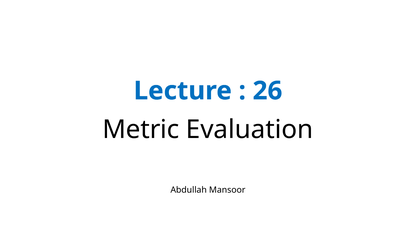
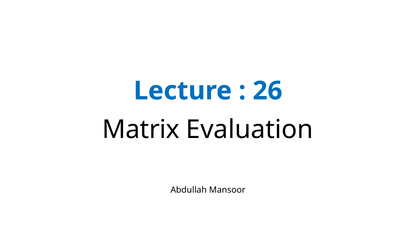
Metric: Metric -> Matrix
